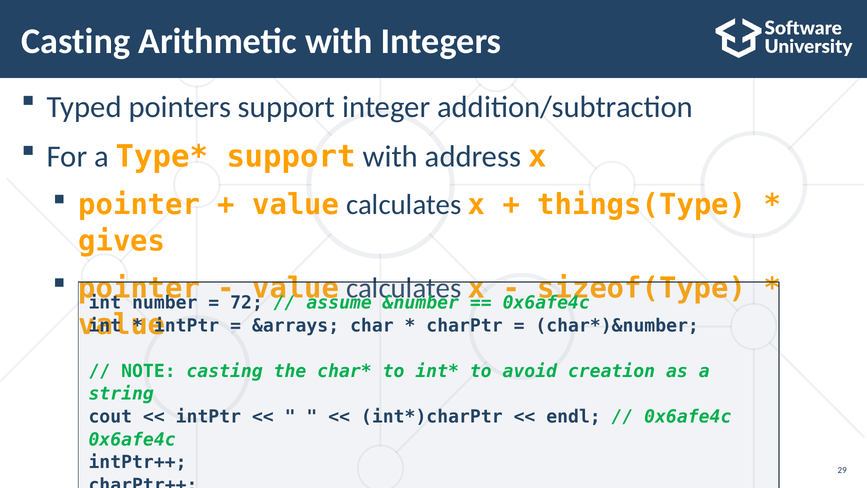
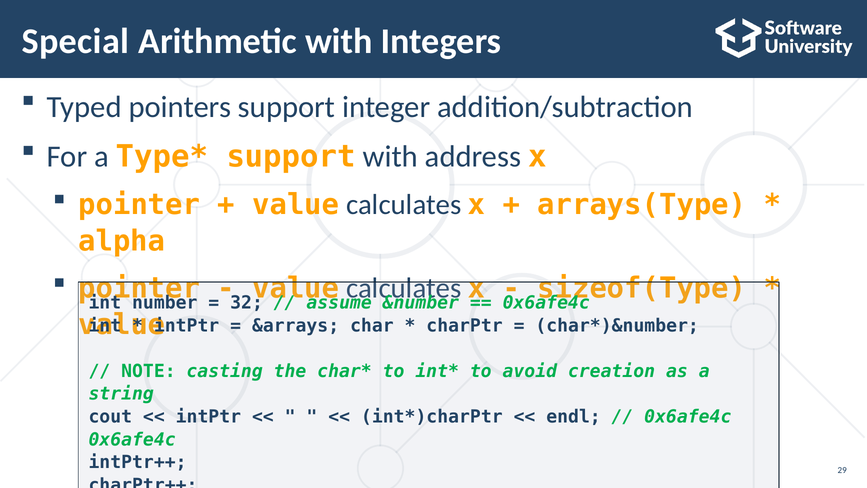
Casting at (76, 41): Casting -> Special
things(Type: things(Type -> arrays(Type
gives: gives -> alpha
72: 72 -> 32
